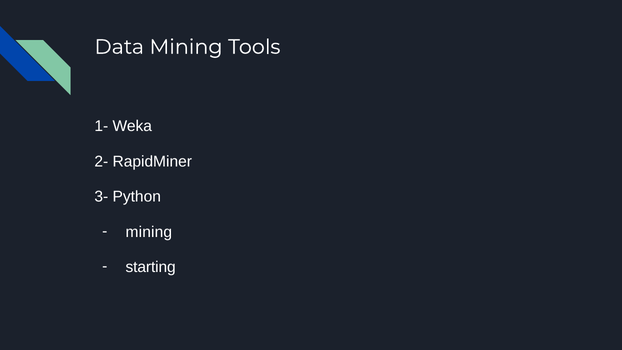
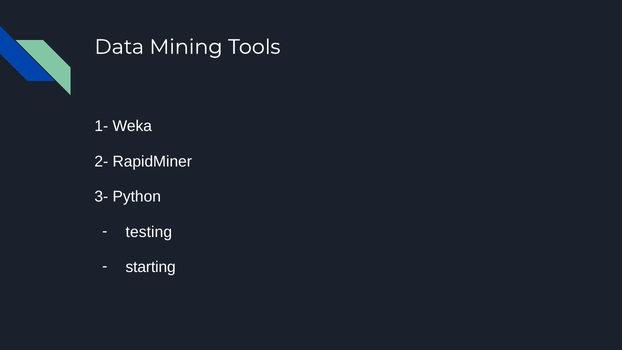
mining at (149, 232): mining -> testing
